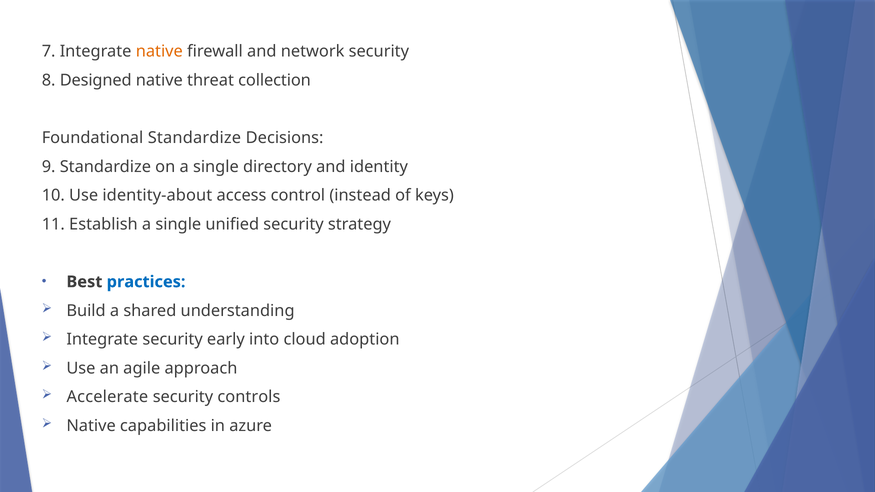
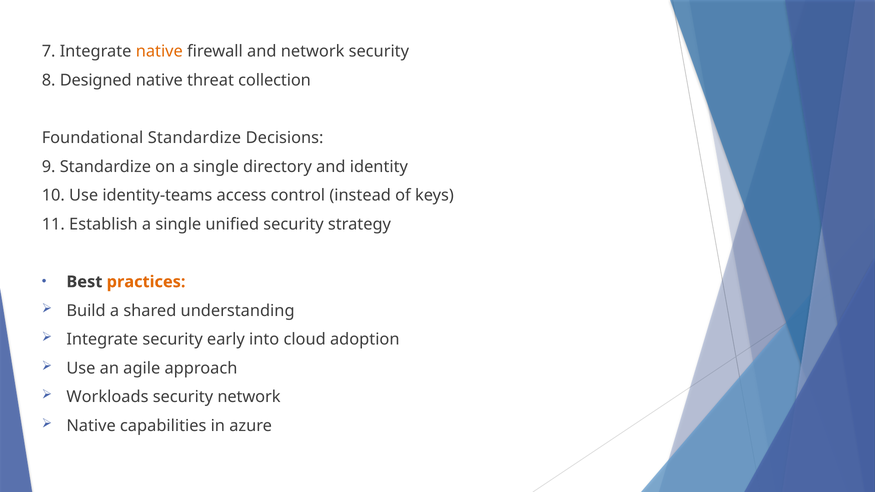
identity-about: identity-about -> identity-teams
practices colour: blue -> orange
Accelerate: Accelerate -> Workloads
security controls: controls -> network
